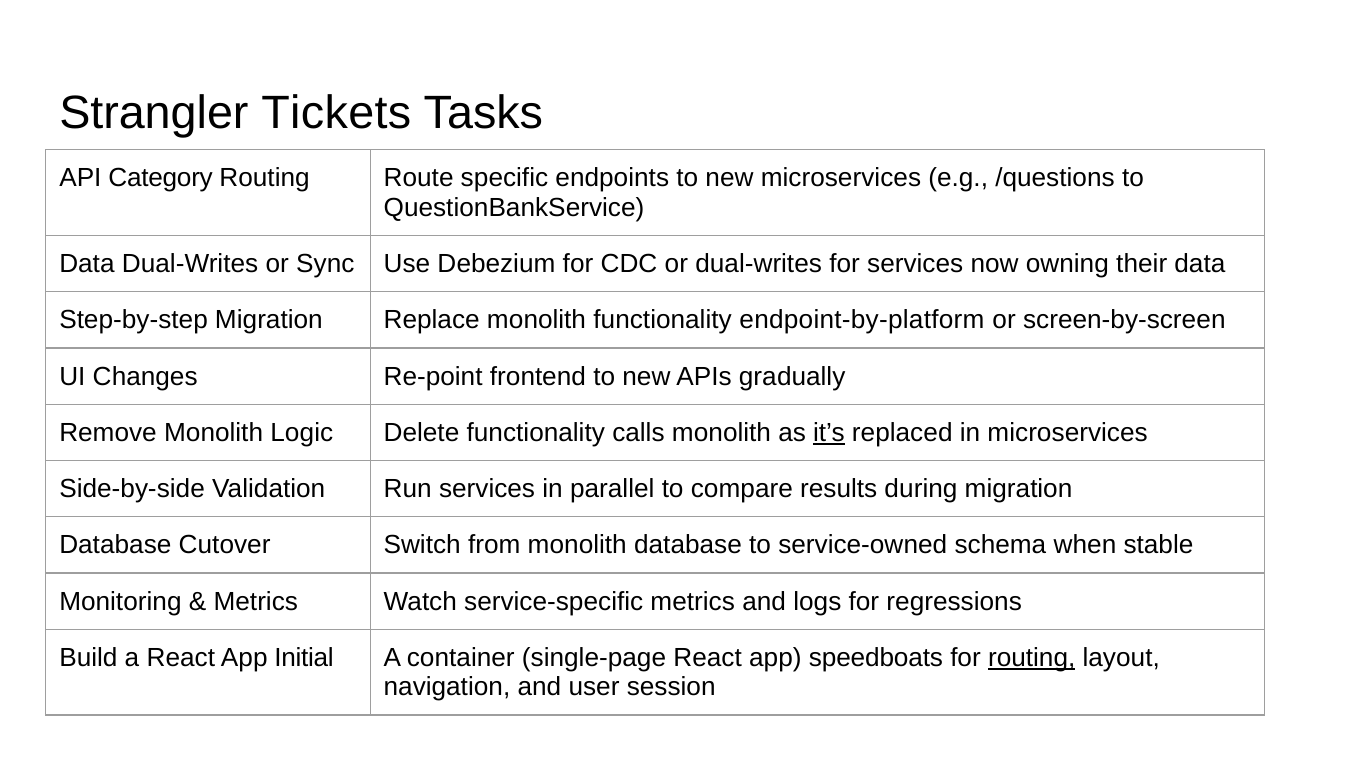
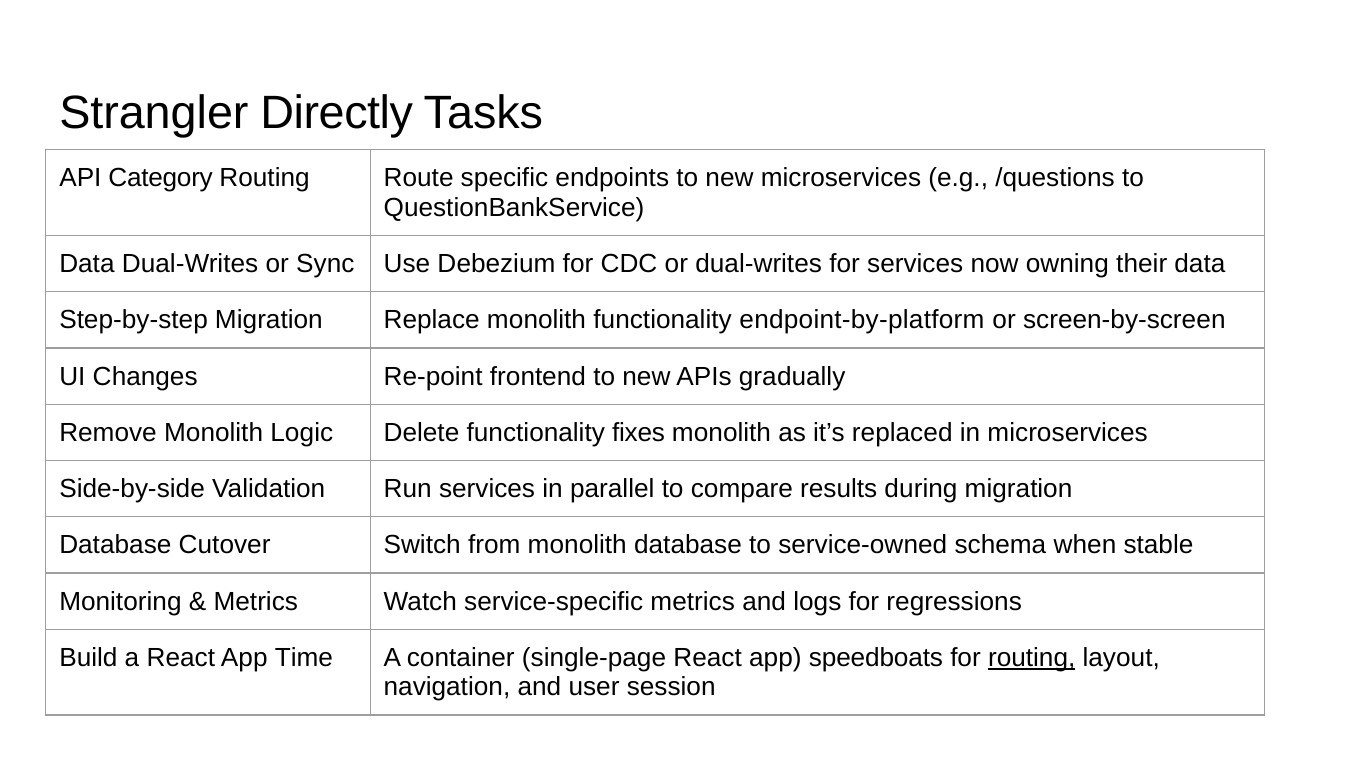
Tickets: Tickets -> Directly
calls: calls -> fixes
it’s underline: present -> none
Initial: Initial -> Time
